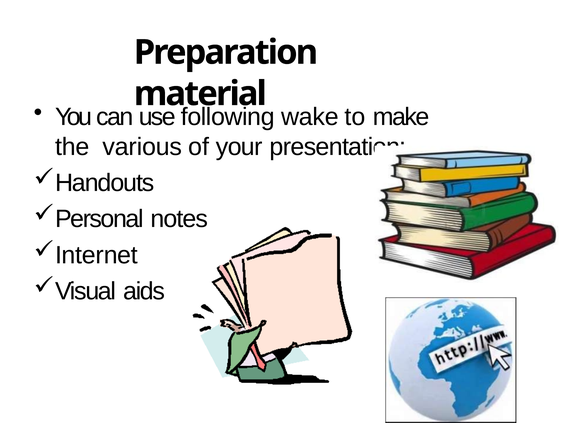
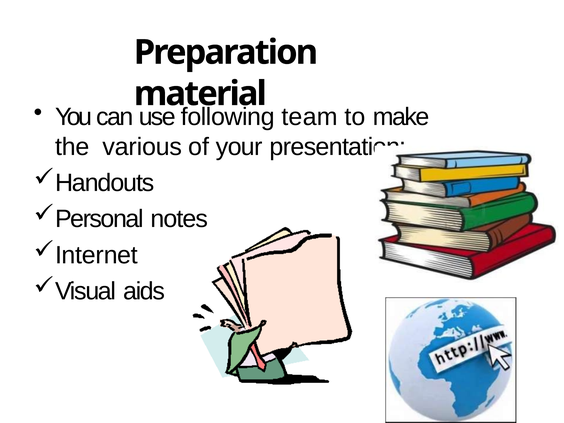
wake: wake -> team
